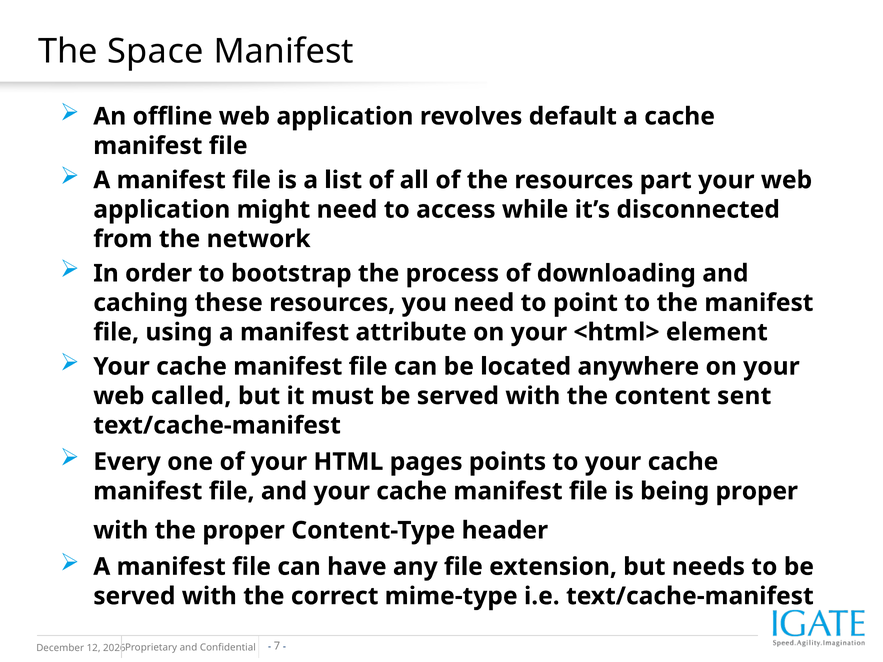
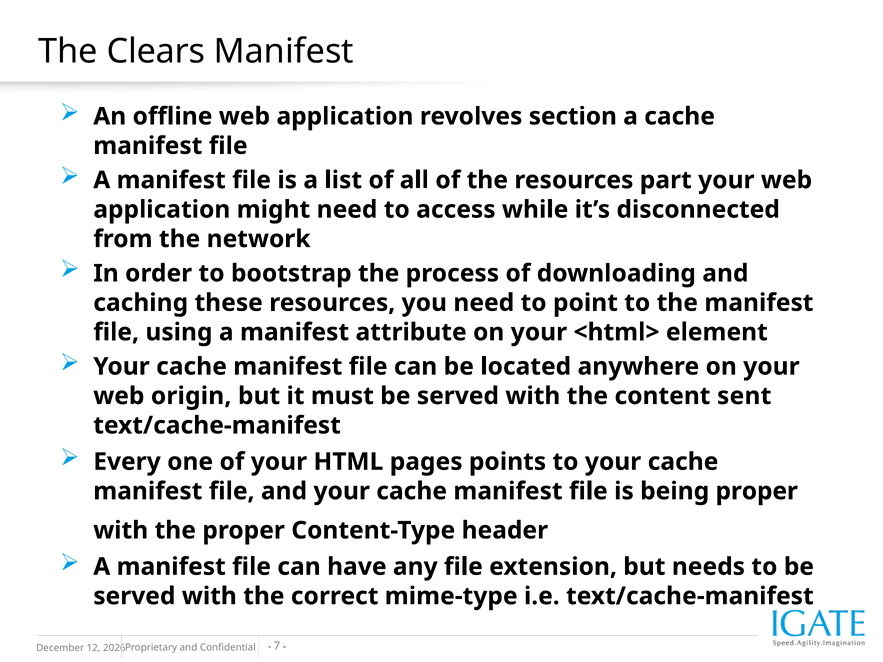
Space: Space -> Clears
default: default -> section
called: called -> origin
